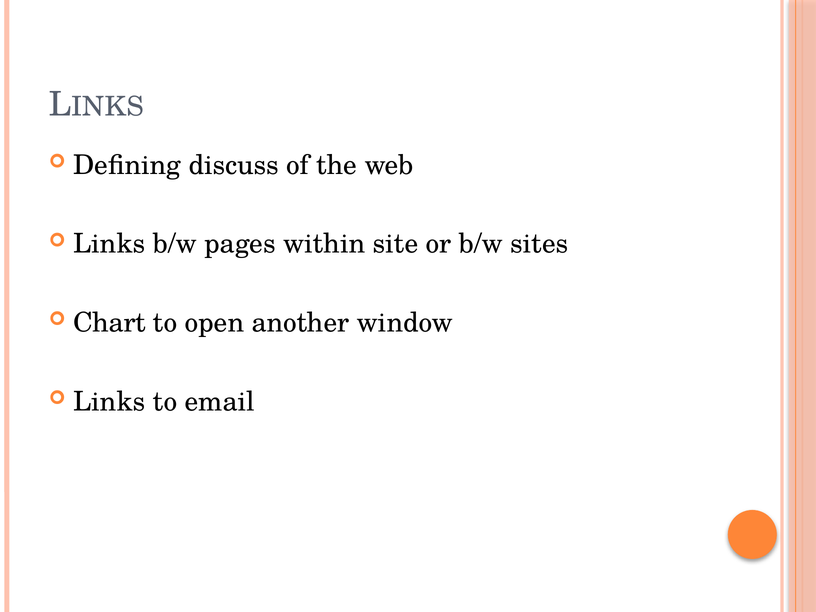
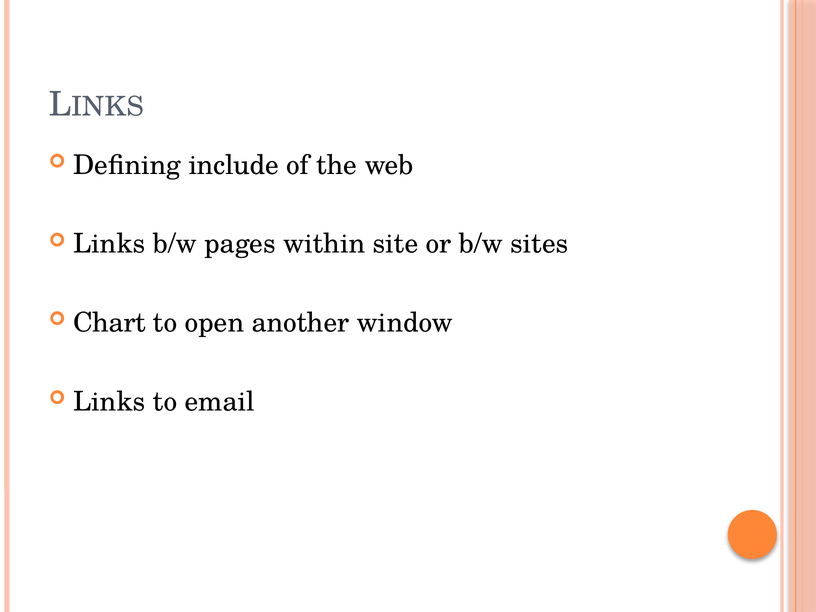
discuss: discuss -> include
